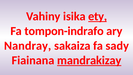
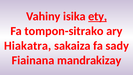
tompon-indrafo: tompon-indrafo -> tompon-sitrako
Nandray: Nandray -> Hiakatra
mandrakizay underline: present -> none
